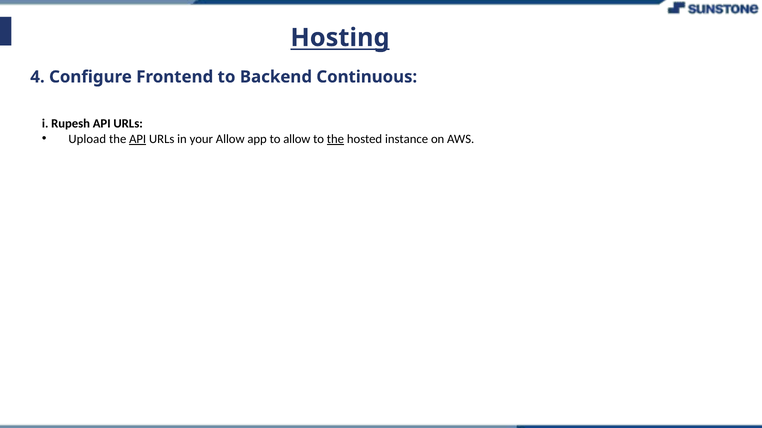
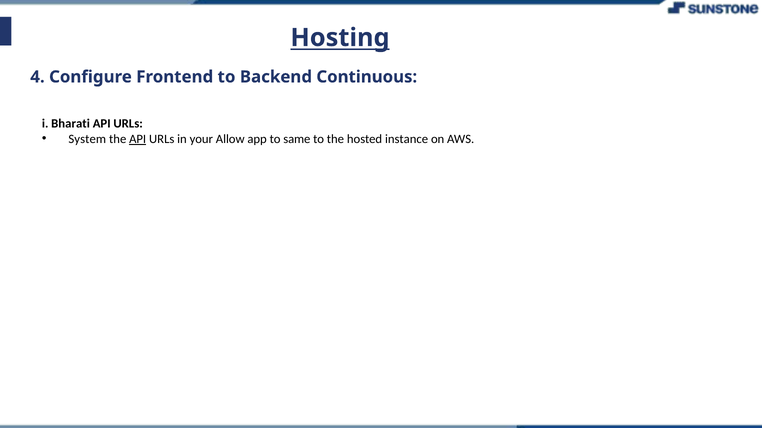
Rupesh: Rupesh -> Bharati
Upload: Upload -> System
to allow: allow -> same
the at (335, 139) underline: present -> none
